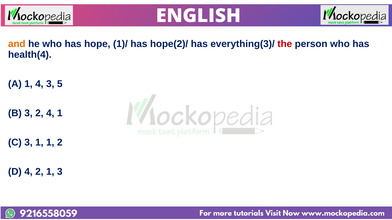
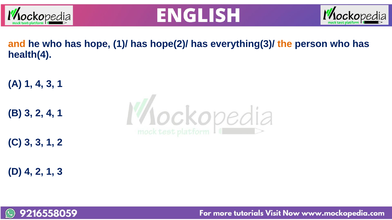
the colour: red -> orange
4 3 5: 5 -> 1
3 1: 1 -> 3
